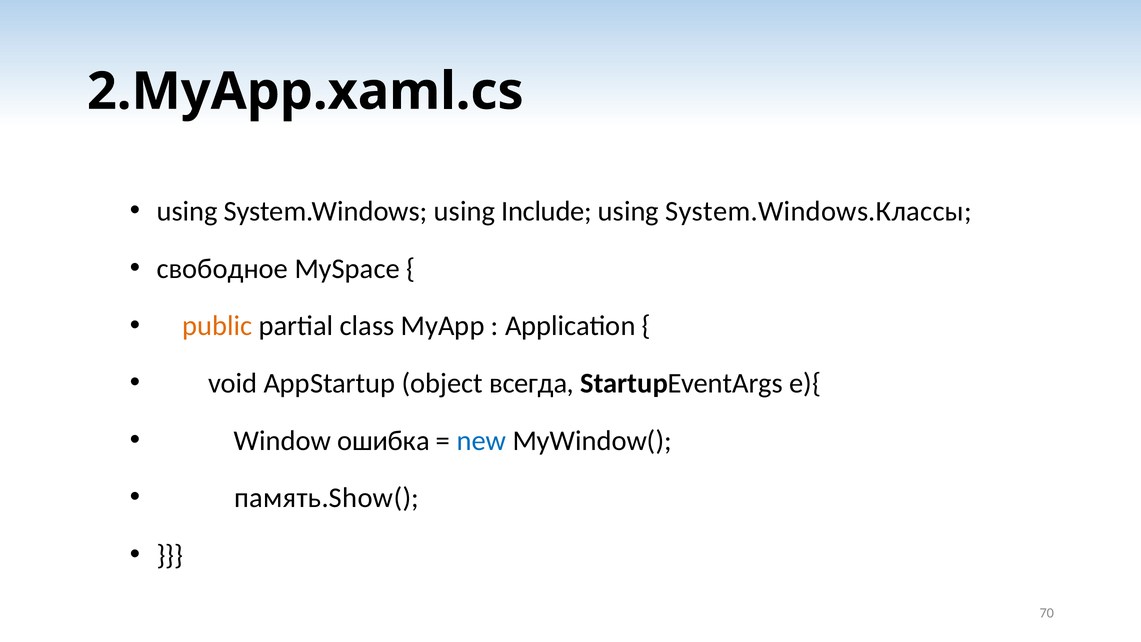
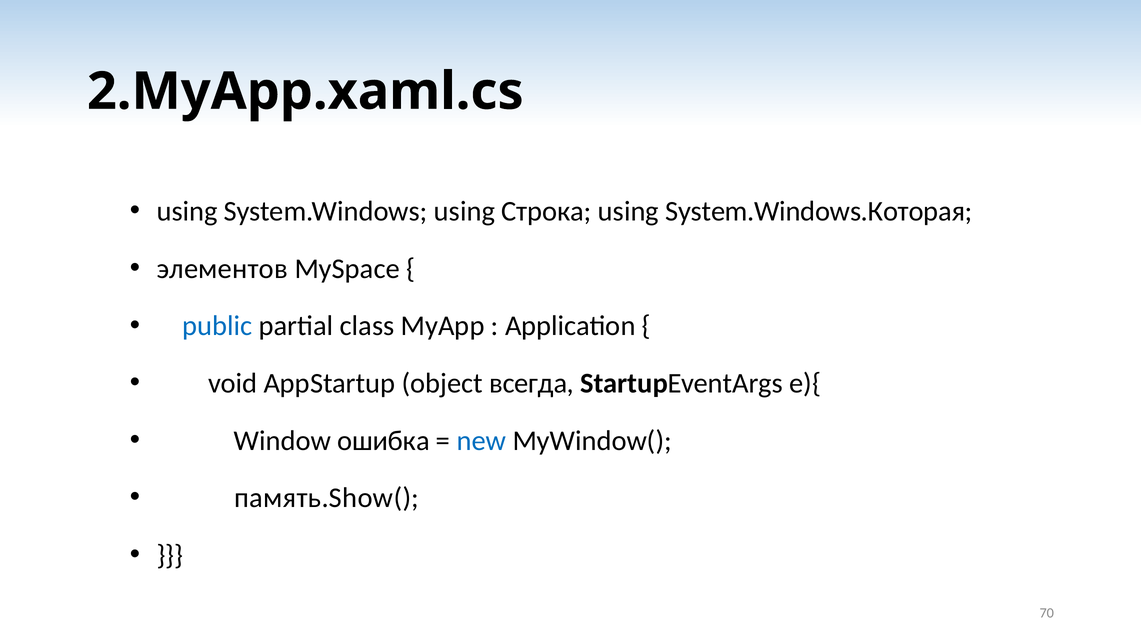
Include: Include -> Строка
System.Windows.Классы: System.Windows.Классы -> System.Windows.Которая
свободное: свободное -> элементов
public colour: orange -> blue
